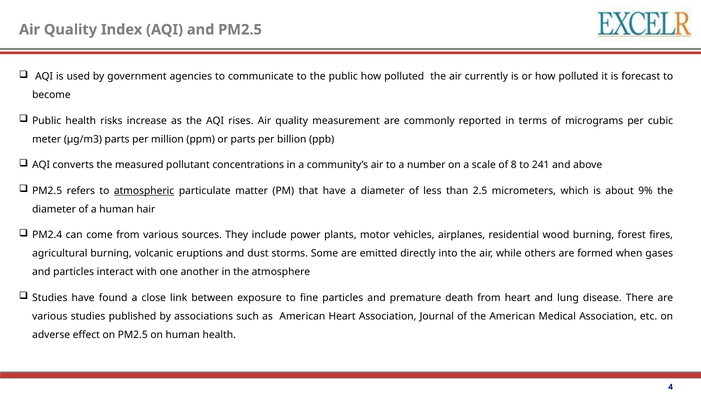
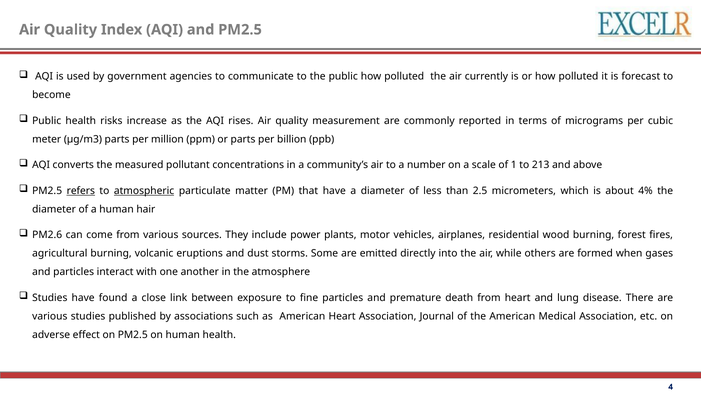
8: 8 -> 1
241: 241 -> 213
refers underline: none -> present
9%: 9% -> 4%
PM2.4: PM2.4 -> PM2.6
